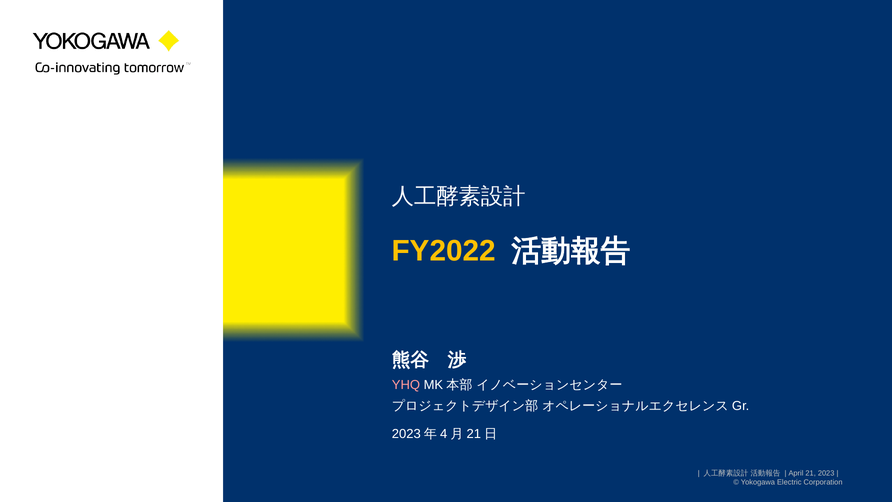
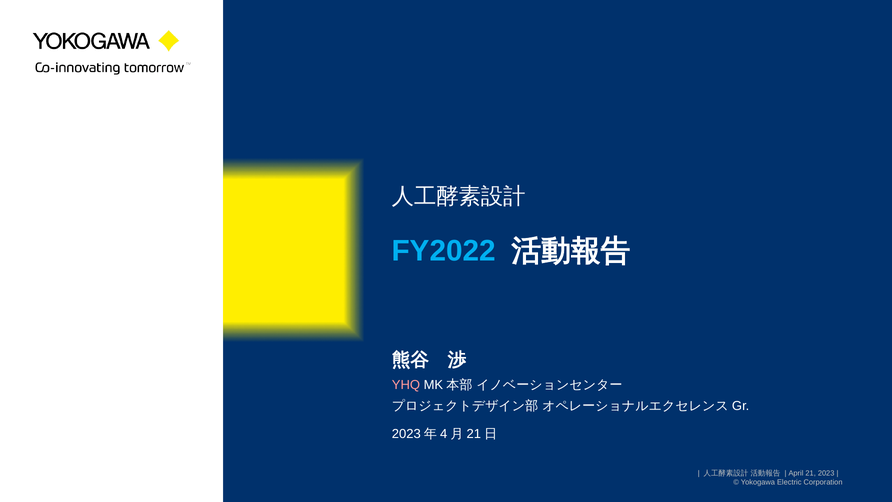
FY2022 colour: yellow -> light blue
